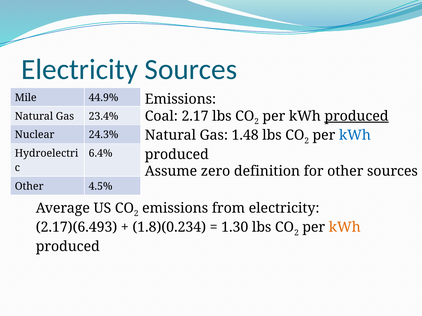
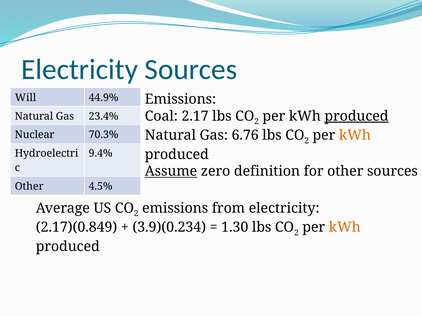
Mile: Mile -> Will
1.48: 1.48 -> 6.76
kWh at (355, 135) colour: blue -> orange
24.3%: 24.3% -> 70.3%
6.4%: 6.4% -> 9.4%
Assume underline: none -> present
2.17)(6.493: 2.17)(6.493 -> 2.17)(0.849
1.8)(0.234: 1.8)(0.234 -> 3.9)(0.234
